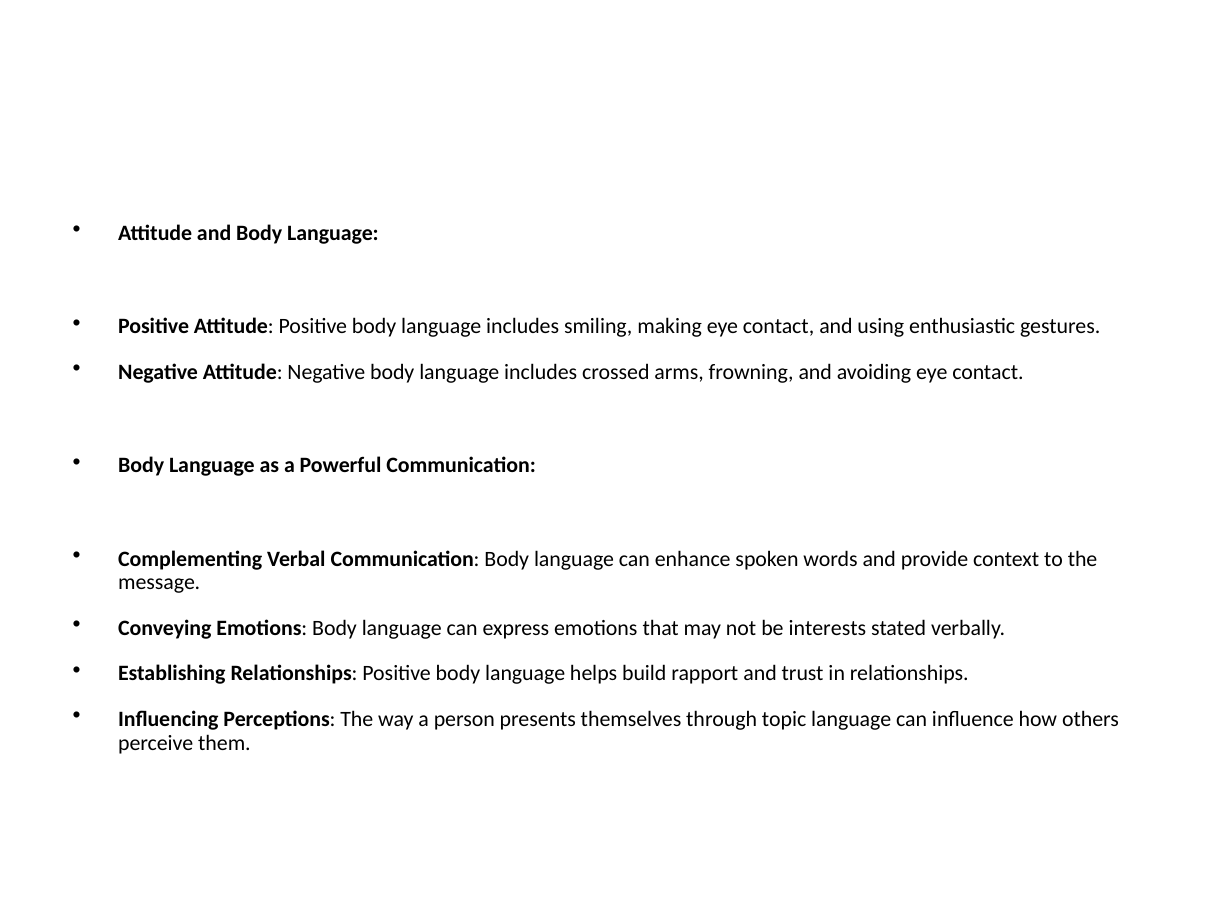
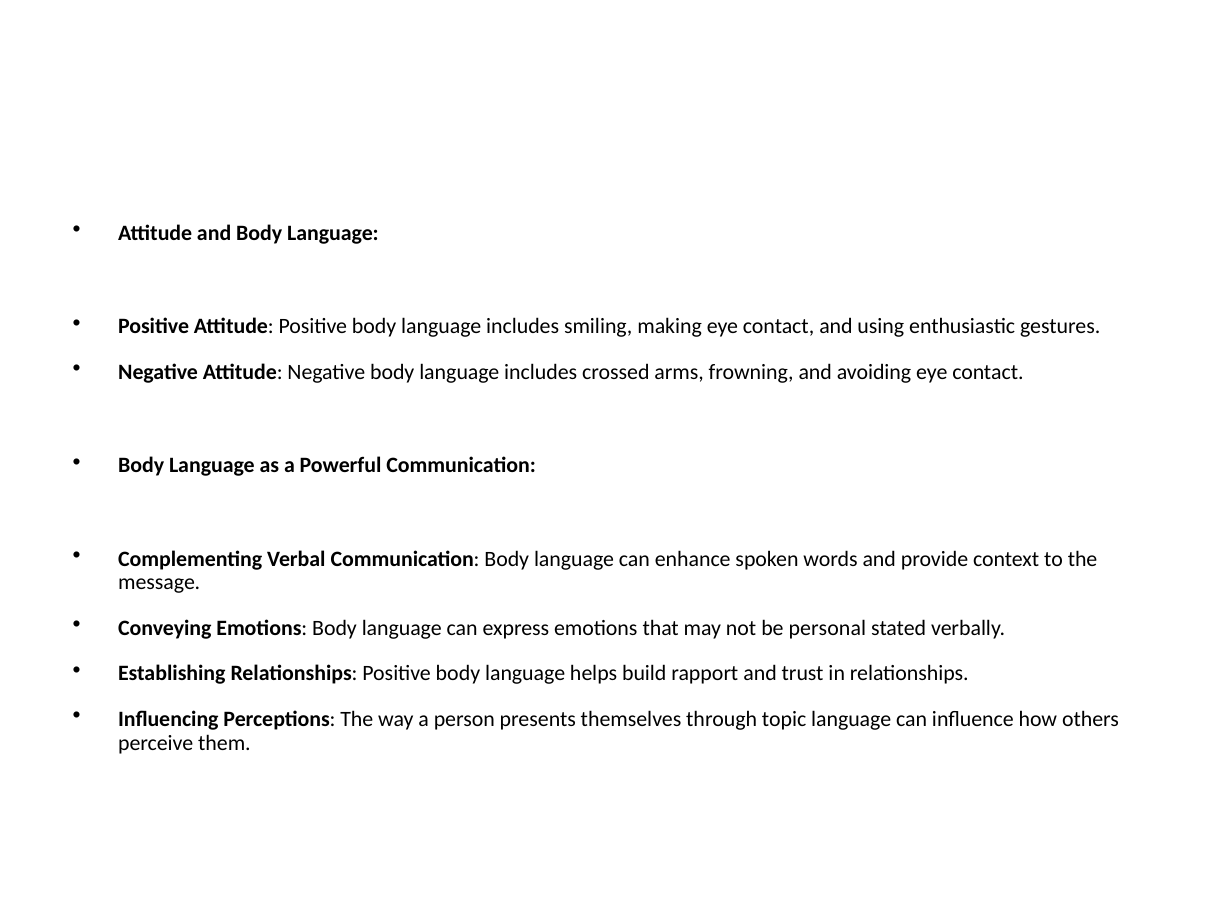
interests: interests -> personal
